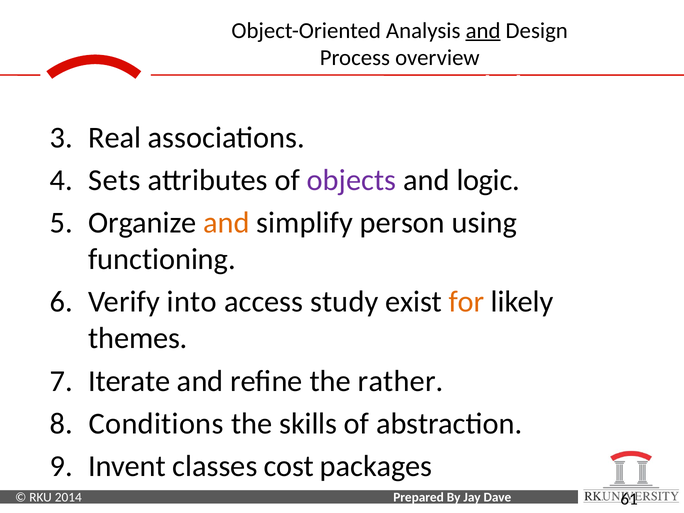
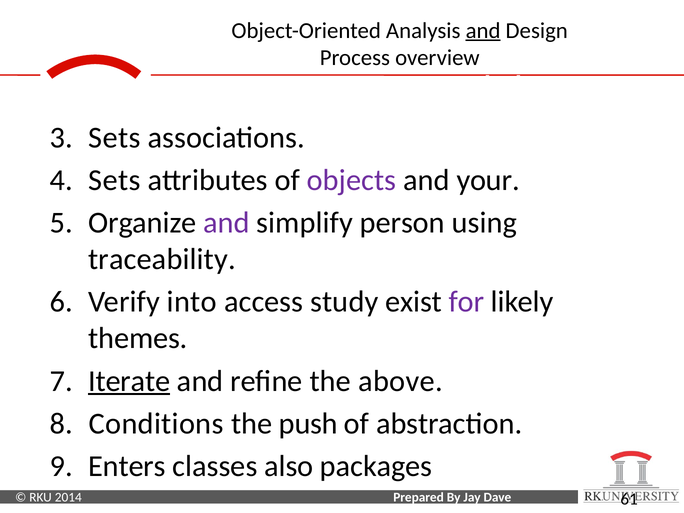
Real at (115, 138): Real -> Sets
logic: logic -> your
and at (226, 223) colour: orange -> purple
functioning: functioning -> traceability
for colour: orange -> purple
Iterate underline: none -> present
rather: rather -> above
skills: skills -> push
Invent: Invent -> Enters
cost: cost -> also
